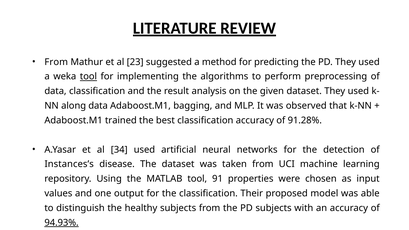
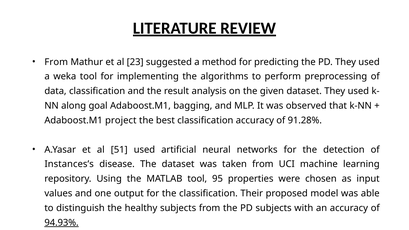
tool at (88, 77) underline: present -> none
along data: data -> goal
trained: trained -> project
34: 34 -> 51
91: 91 -> 95
